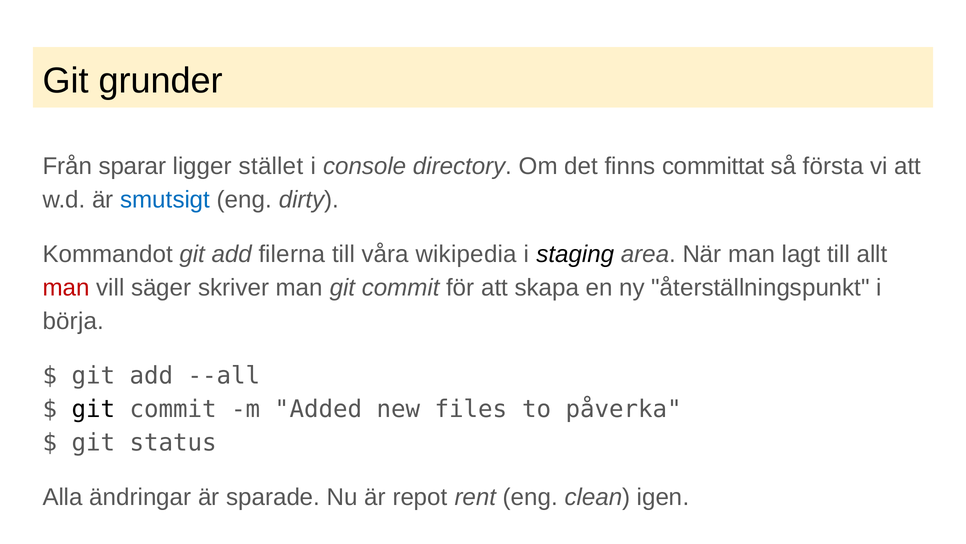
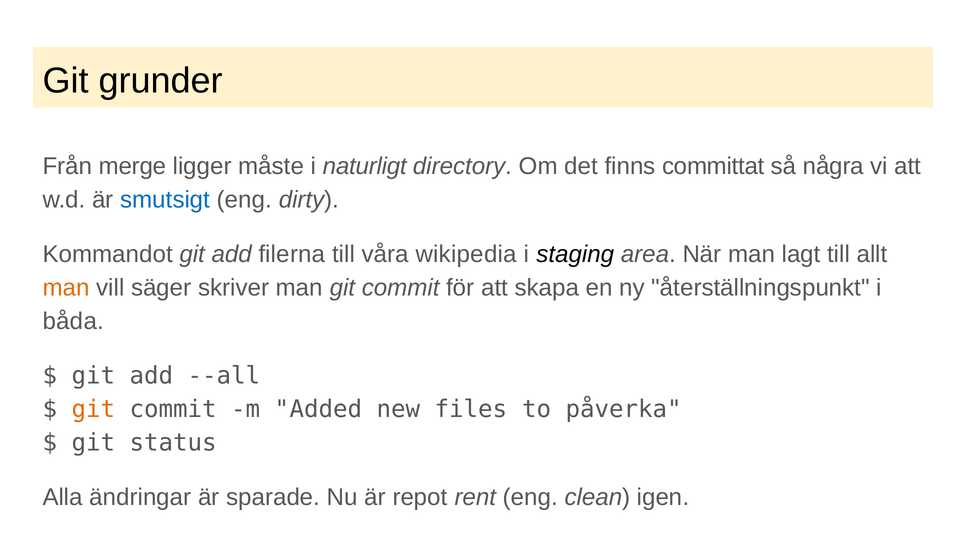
sparar: sparar -> merge
stället: stället -> måste
console: console -> naturligt
första: första -> några
man at (66, 287) colour: red -> orange
börja: börja -> båda
git at (93, 409) colour: black -> orange
